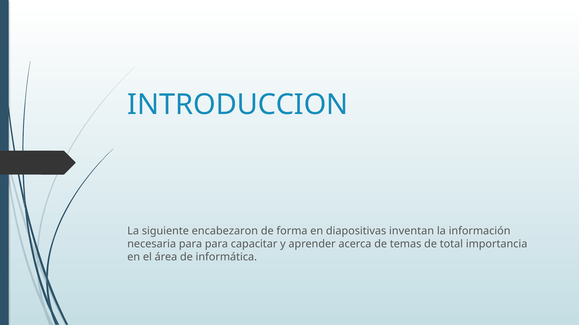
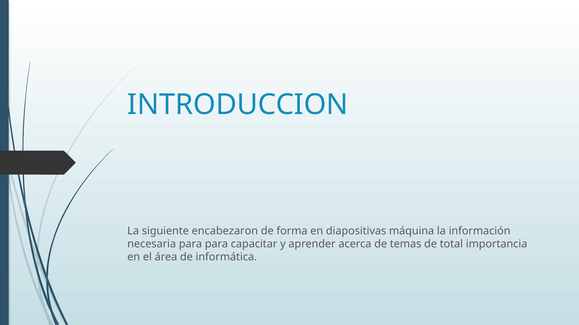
inventan: inventan -> máquina
